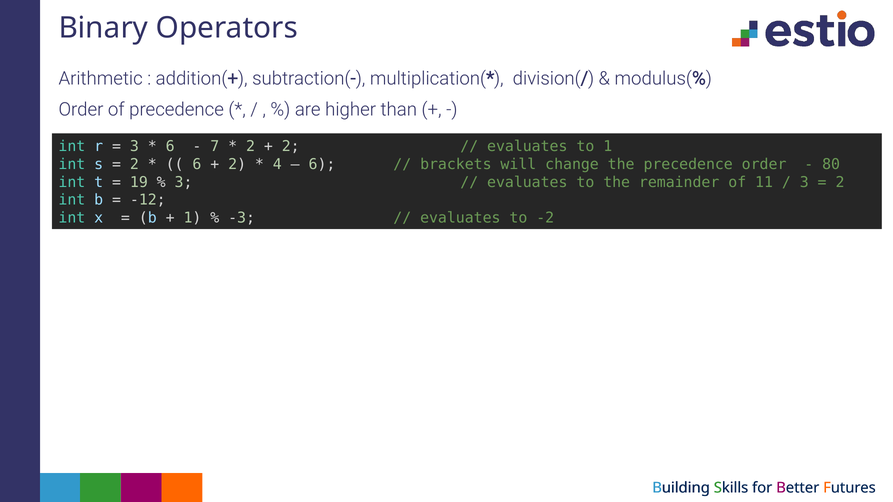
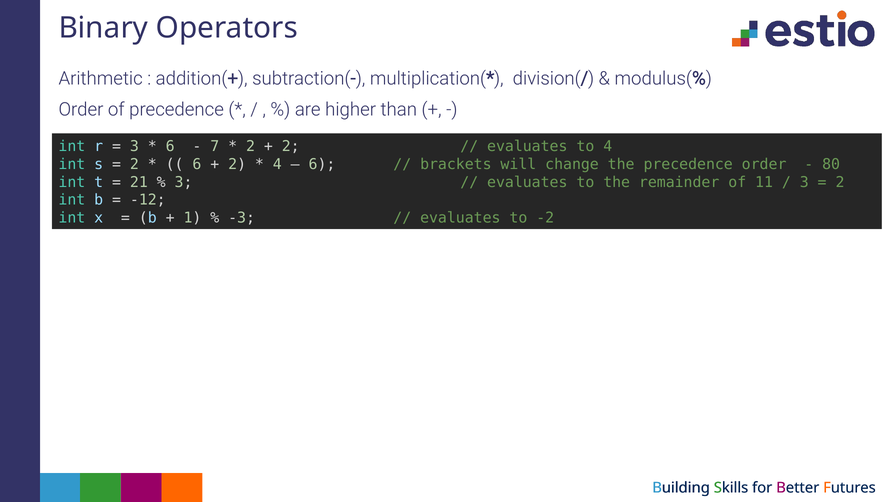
to 1: 1 -> 4
19: 19 -> 21
